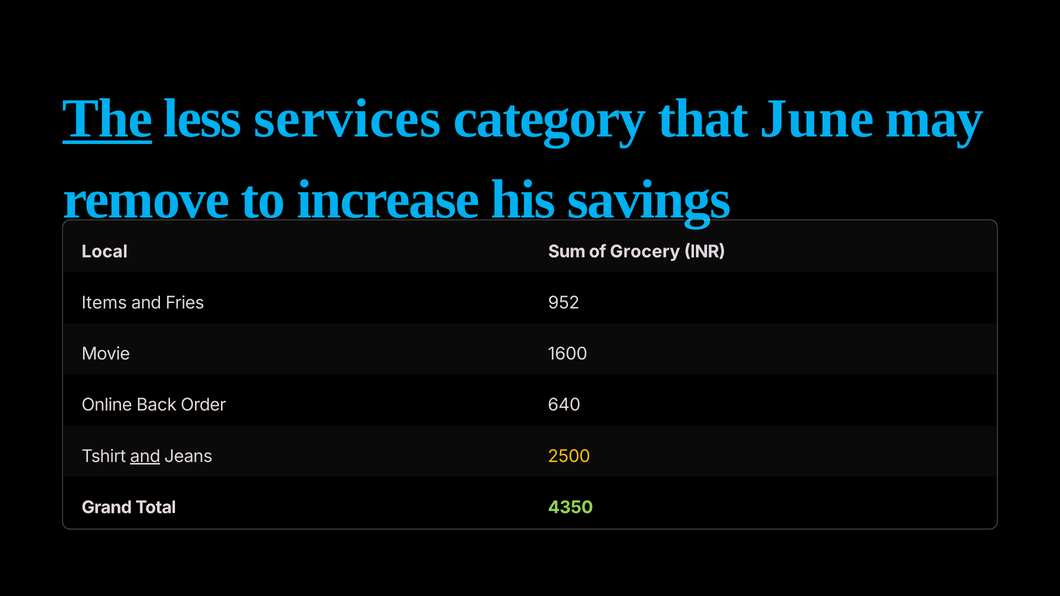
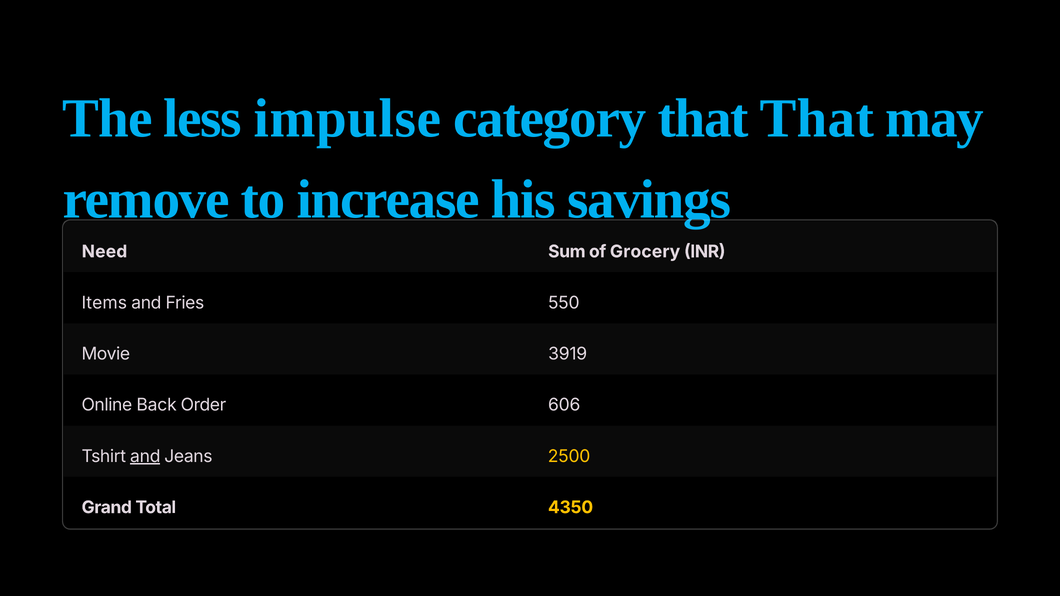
The underline: present -> none
services: services -> impulse
that June: June -> That
Local: Local -> Need
952: 952 -> 550
1600: 1600 -> 3919
640: 640 -> 606
4350 colour: light green -> yellow
